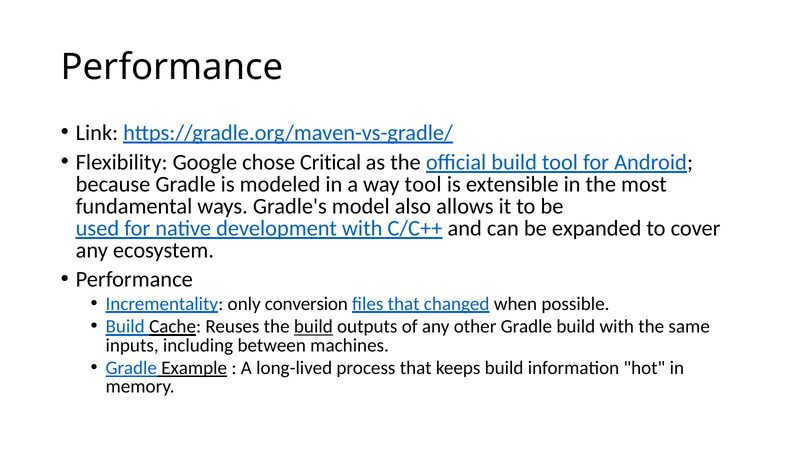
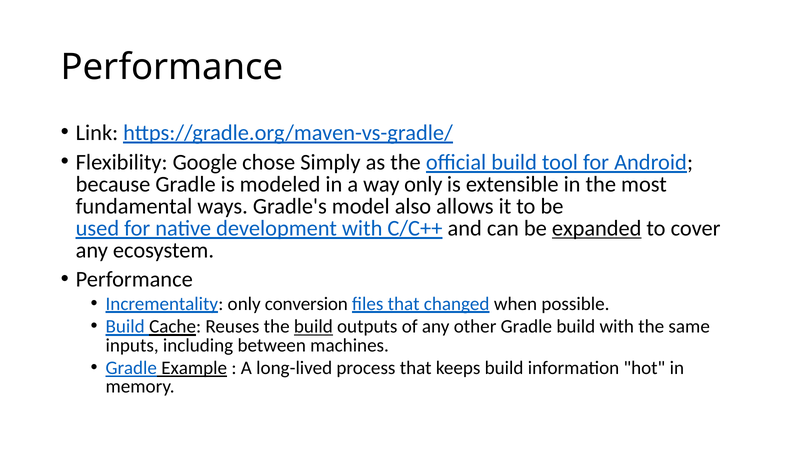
Critical: Critical -> Simply
way tool: tool -> only
expanded underline: none -> present
